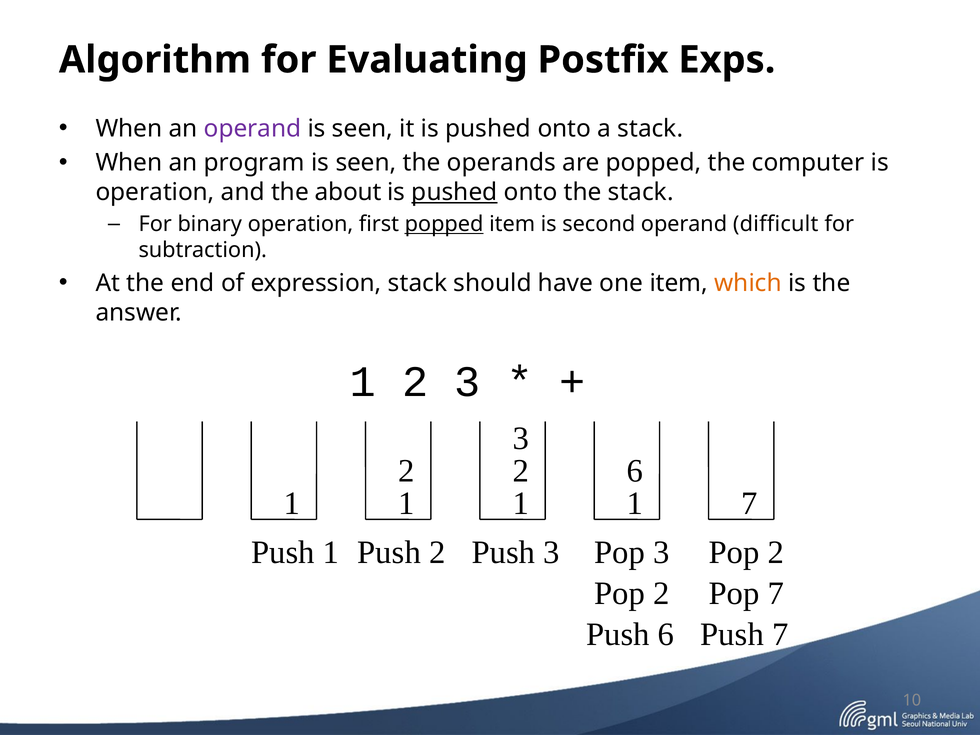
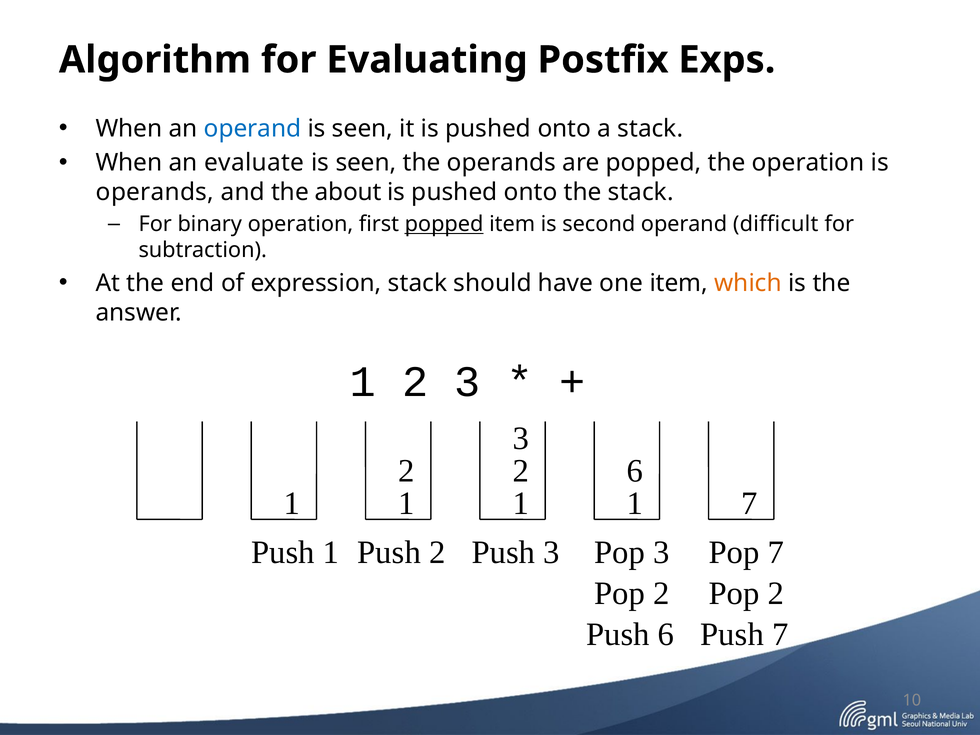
operand at (253, 129) colour: purple -> blue
program: program -> evaluate
the computer: computer -> operation
operation at (155, 192): operation -> operands
pushed at (454, 192) underline: present -> none
2 at (776, 553): 2 -> 7
7 at (776, 593): 7 -> 2
